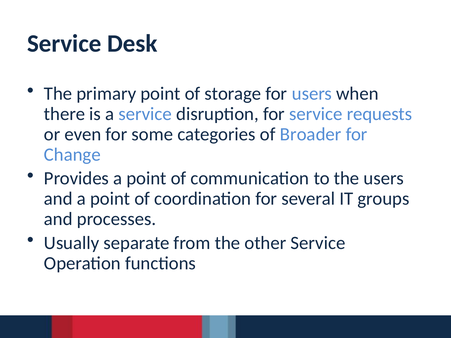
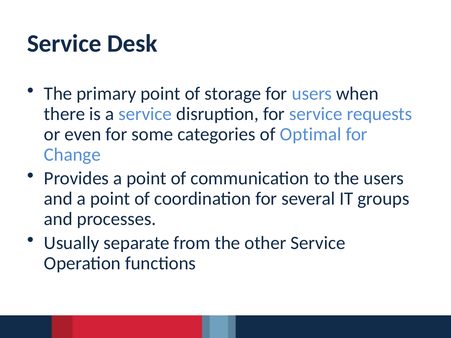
Broader: Broader -> Optimal
